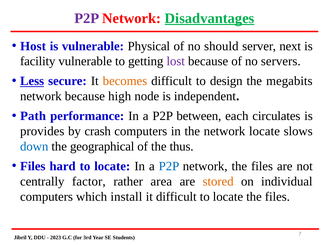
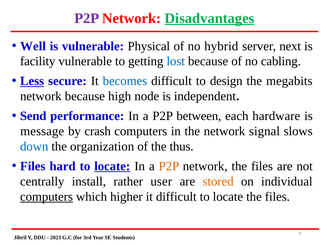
Host: Host -> Well
should: should -> hybrid
lost colour: purple -> blue
servers: servers -> cabling
becomes colour: orange -> blue
Path: Path -> Send
circulates: circulates -> hardware
provides: provides -> message
network locate: locate -> signal
geographical: geographical -> organization
locate at (112, 166) underline: none -> present
P2P at (169, 166) colour: blue -> orange
factor: factor -> install
area: area -> user
computers at (46, 197) underline: none -> present
install: install -> higher
